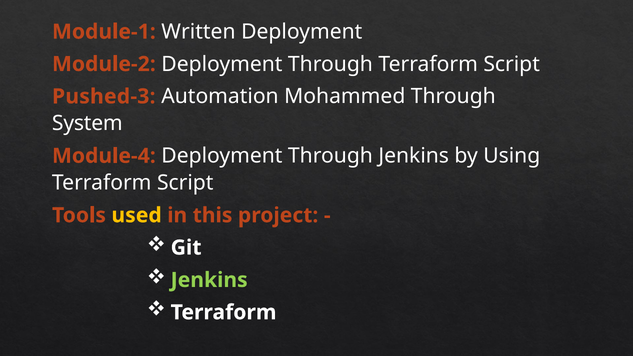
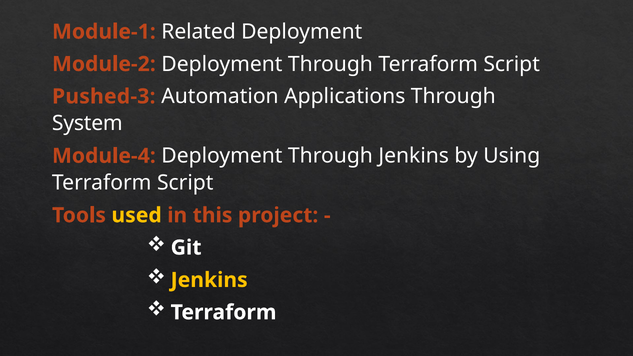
Written: Written -> Related
Mohammed: Mohammed -> Applications
Jenkins at (209, 280) colour: light green -> yellow
